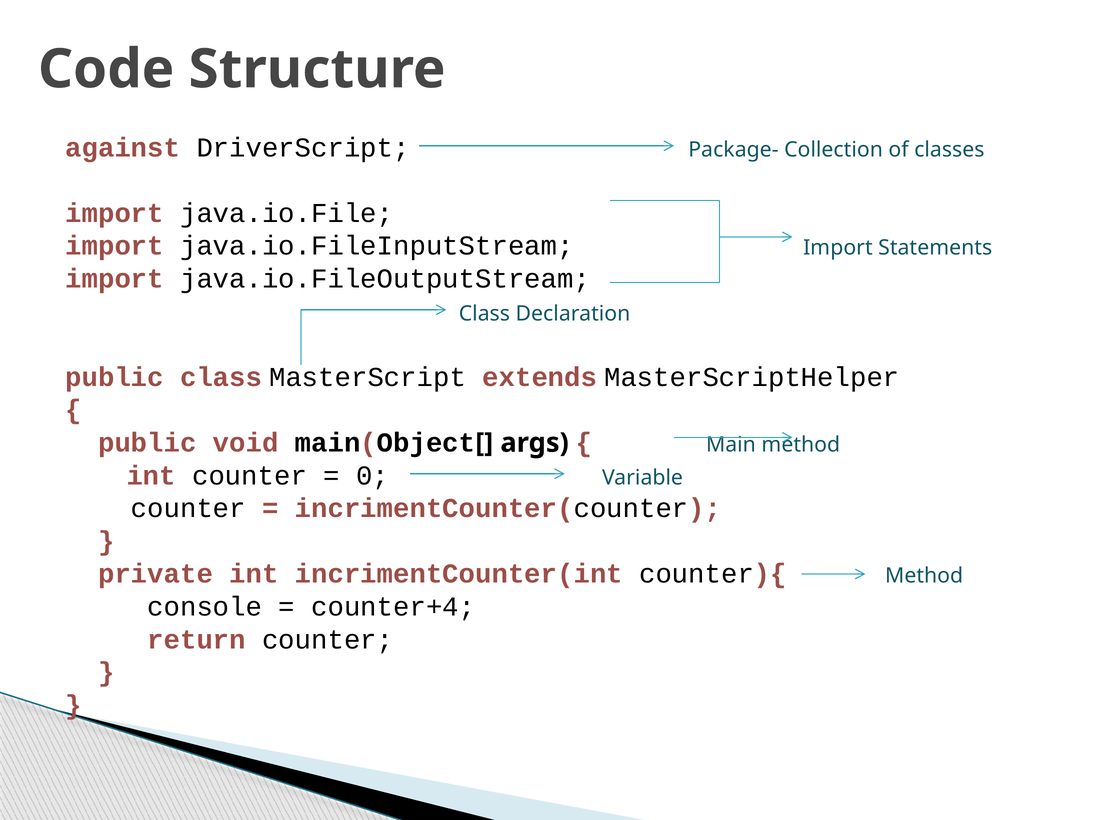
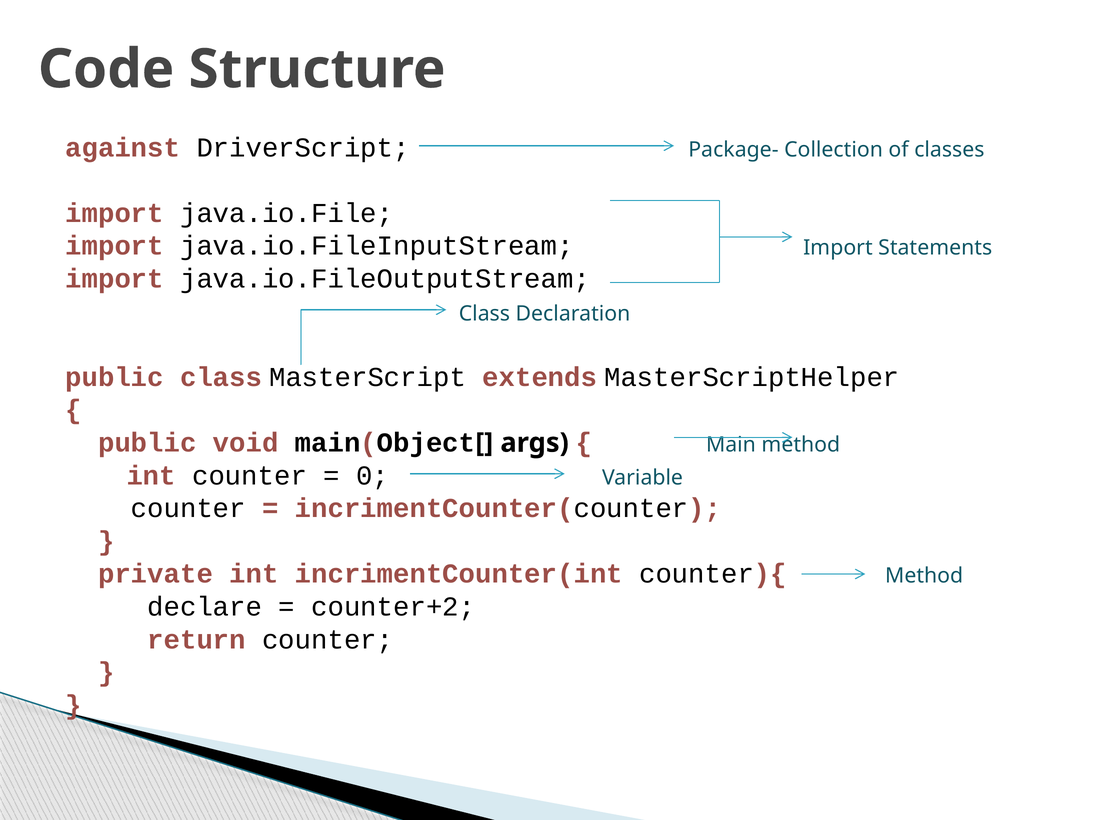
console: console -> declare
counter+4: counter+4 -> counter+2
